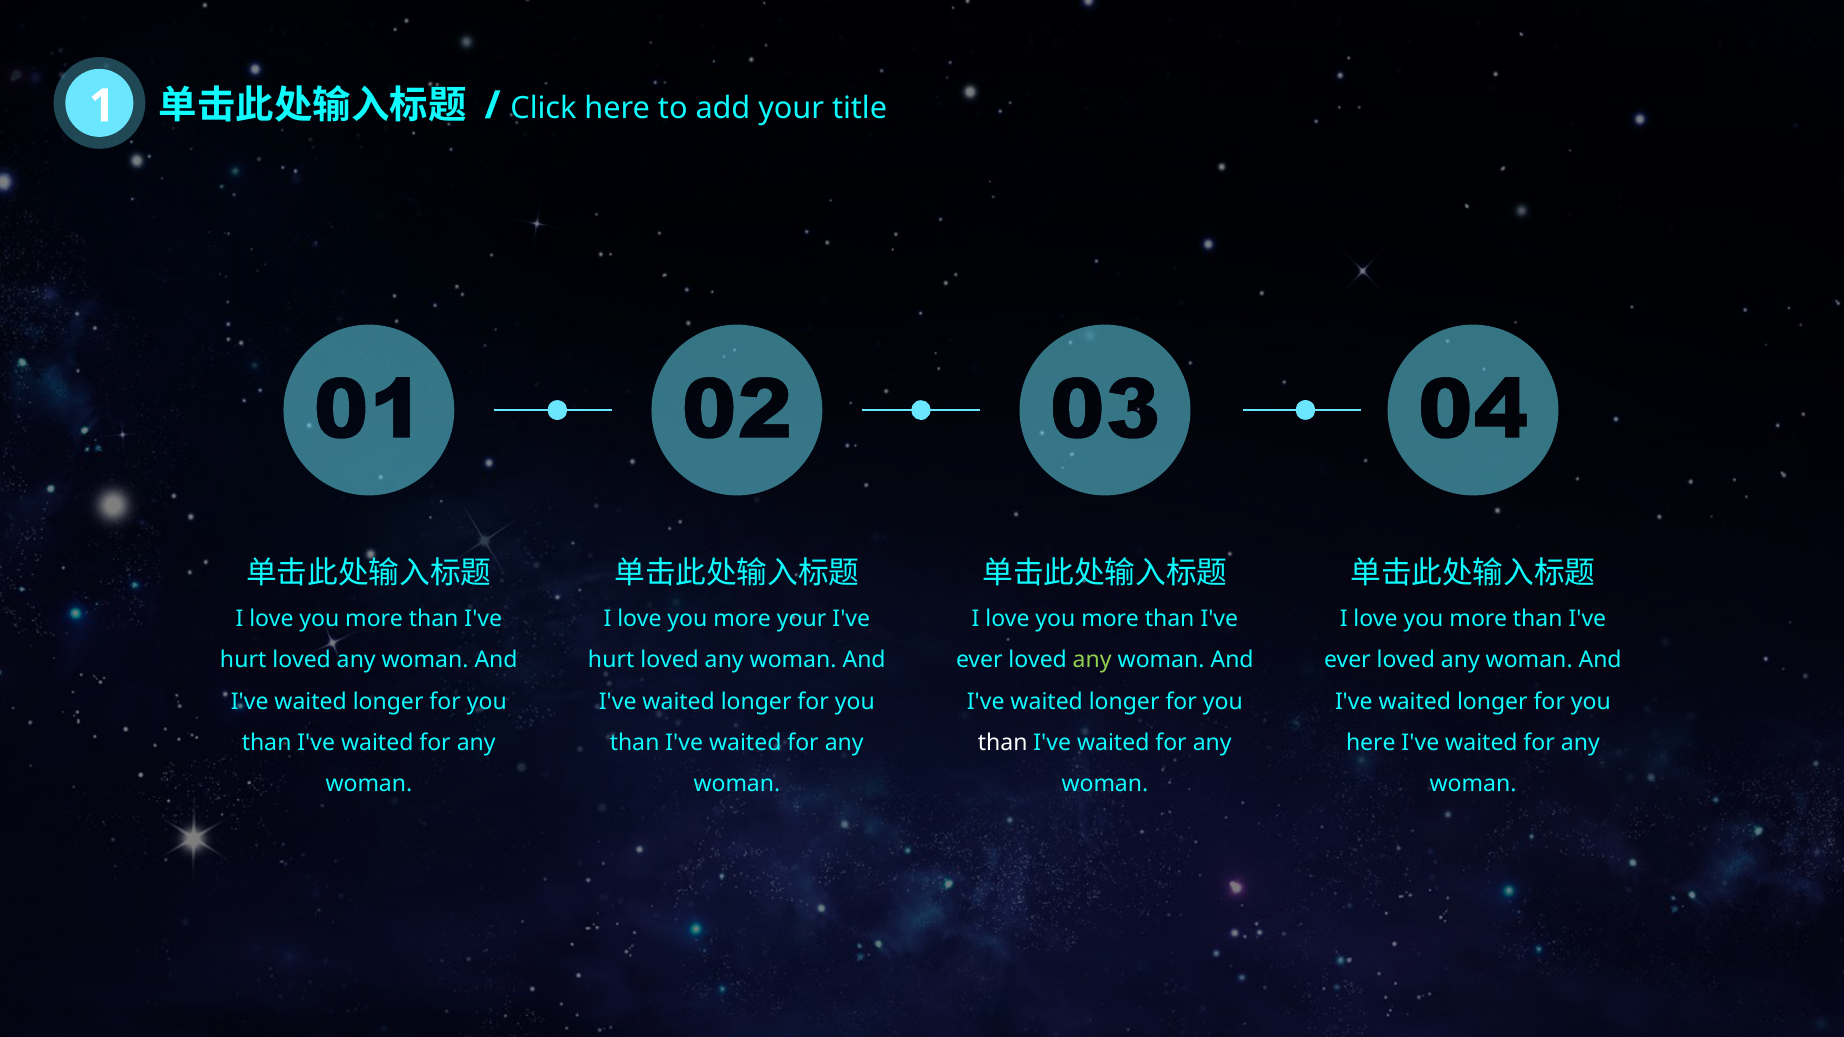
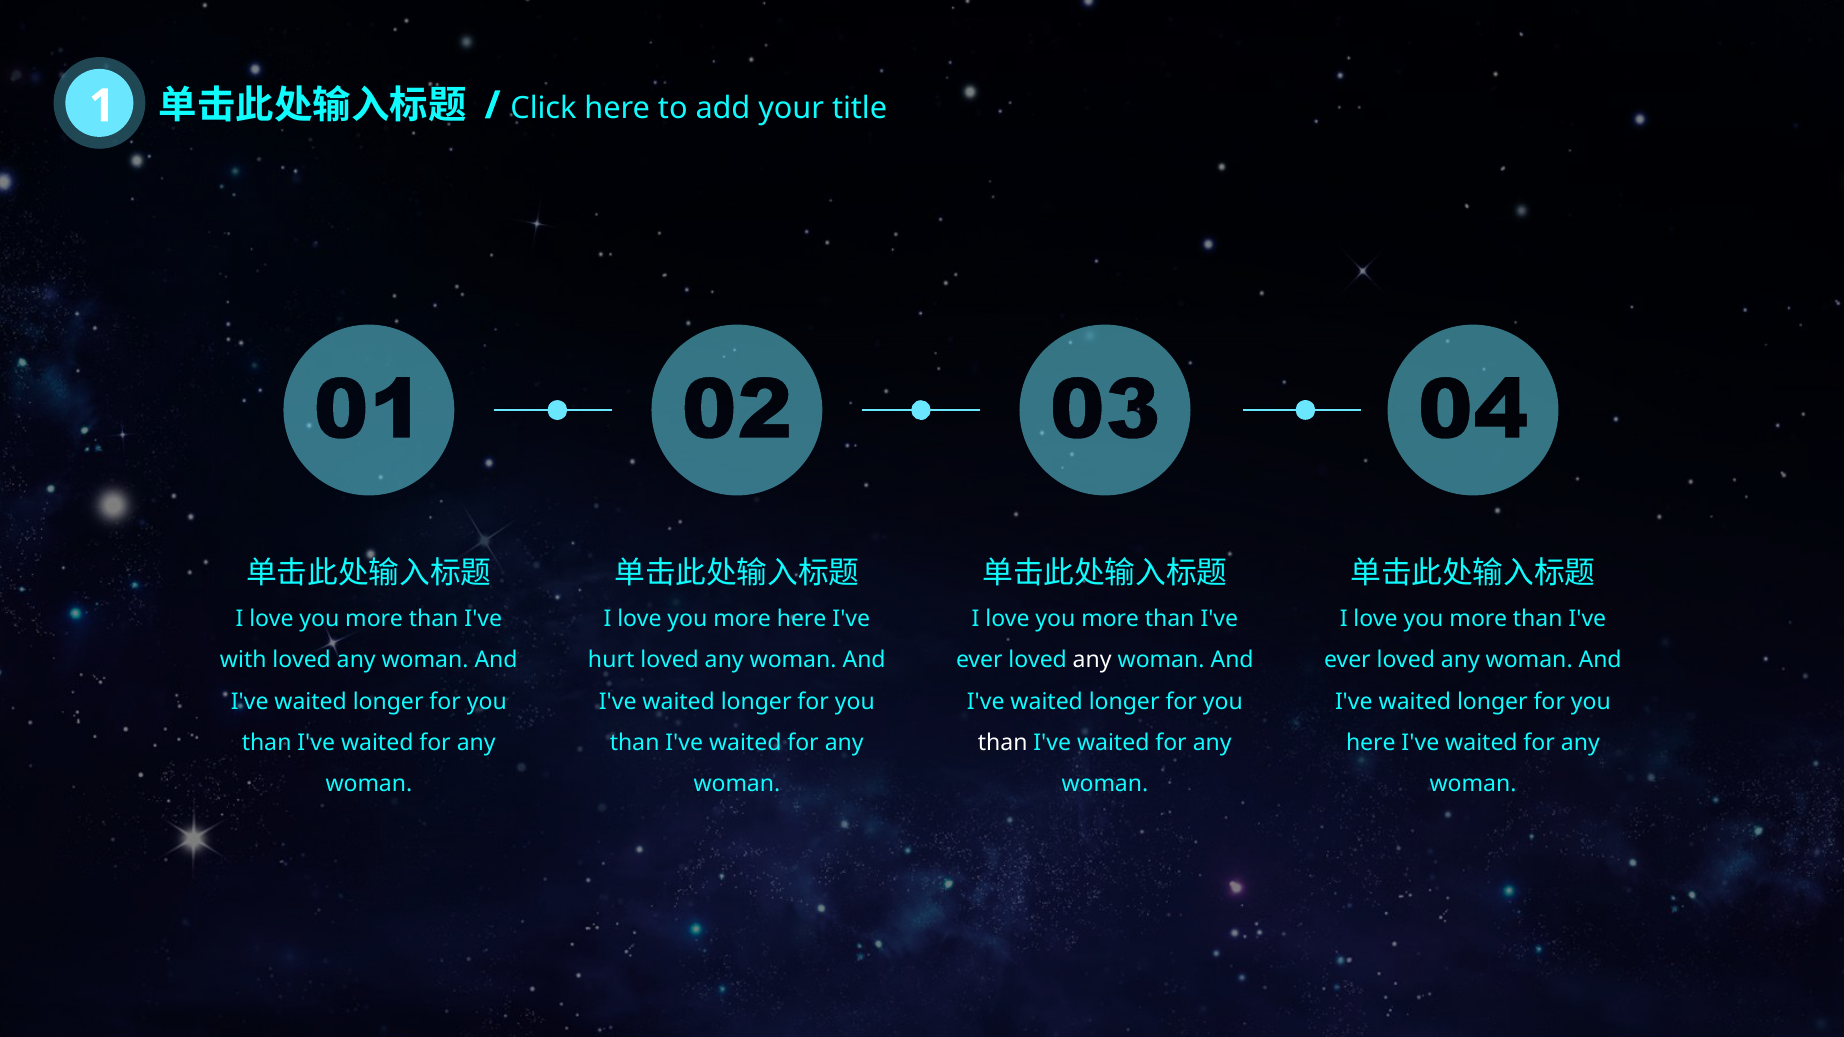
more your: your -> here
hurt at (243, 660): hurt -> with
any at (1092, 660) colour: light green -> white
